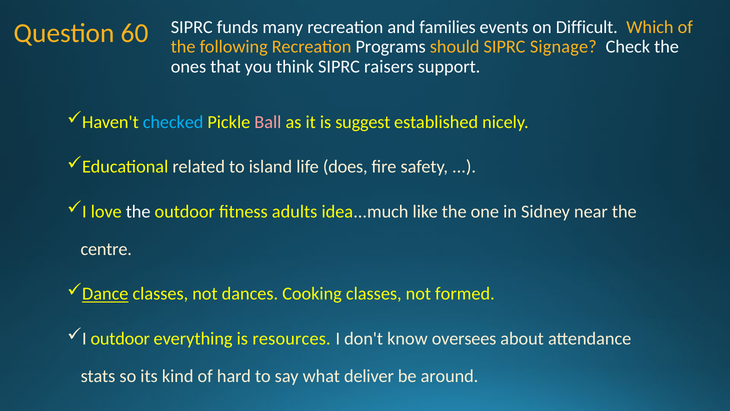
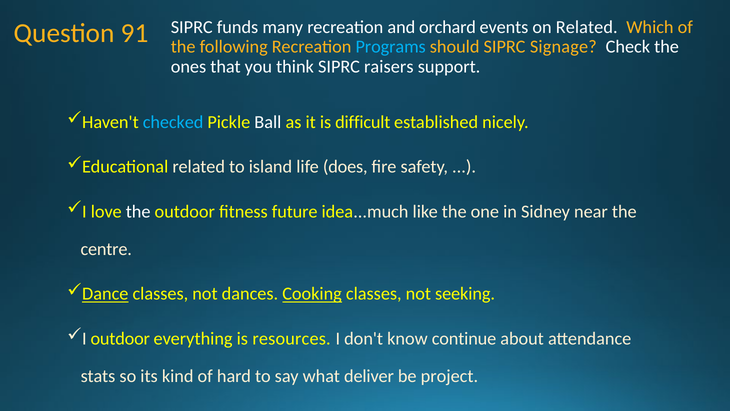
60: 60 -> 91
families: families -> orchard
on Difficult: Difficult -> Related
Programs colour: white -> light blue
Ball colour: pink -> white
suggest: suggest -> difficult
adults: adults -> future
Cooking underline: none -> present
formed: formed -> seeking
oversees: oversees -> continue
around: around -> project
